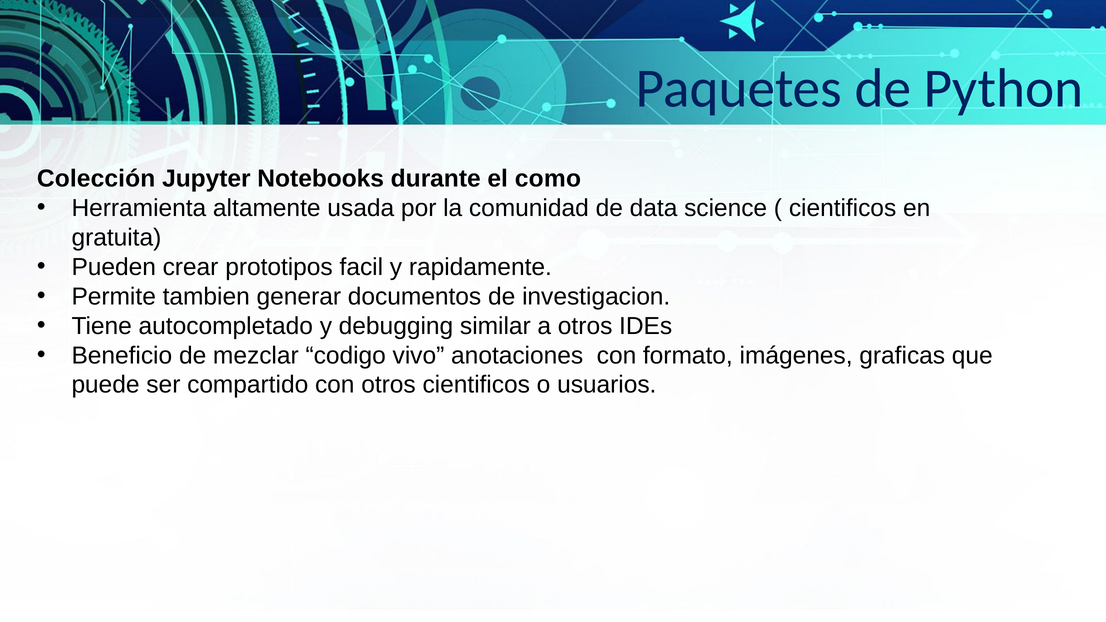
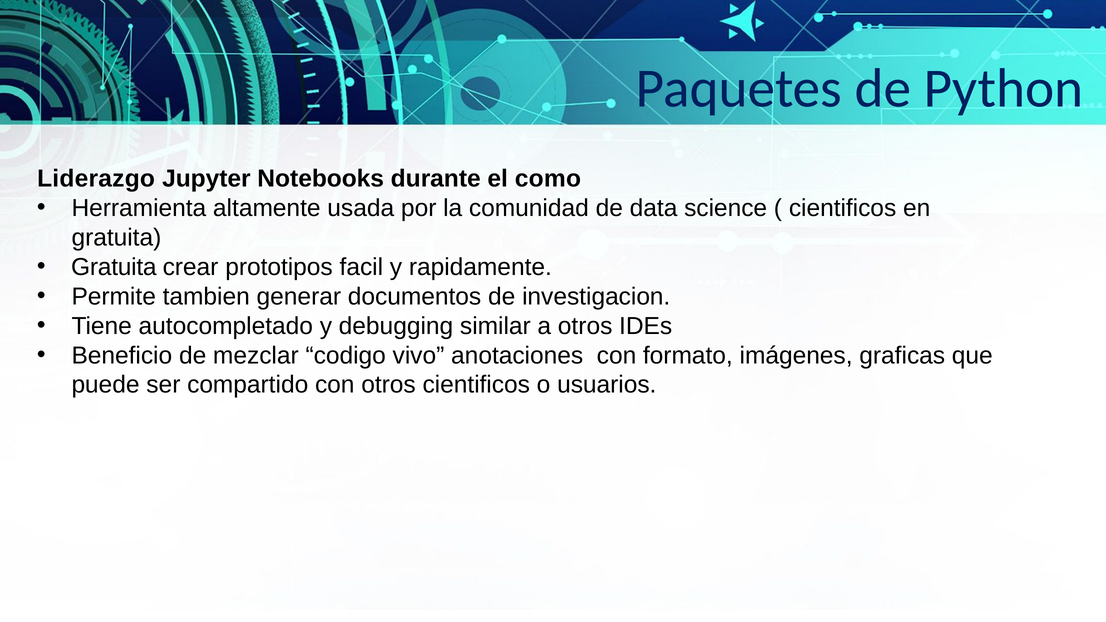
Colección: Colección -> Liderazgo
Pueden at (114, 267): Pueden -> Gratuita
